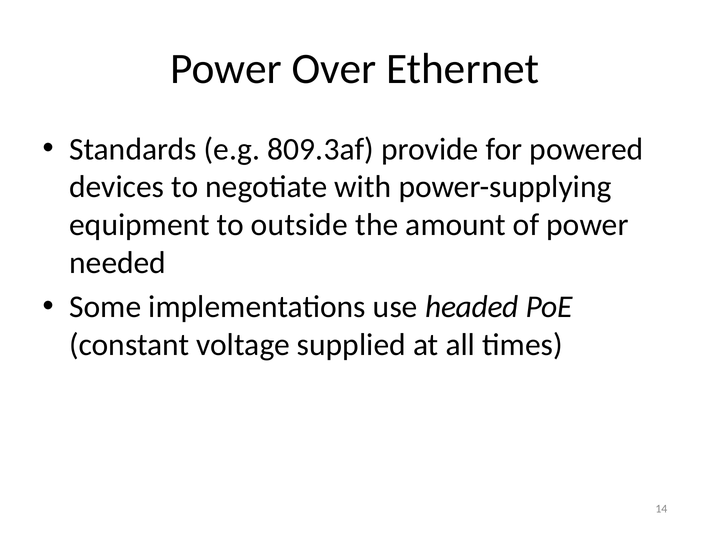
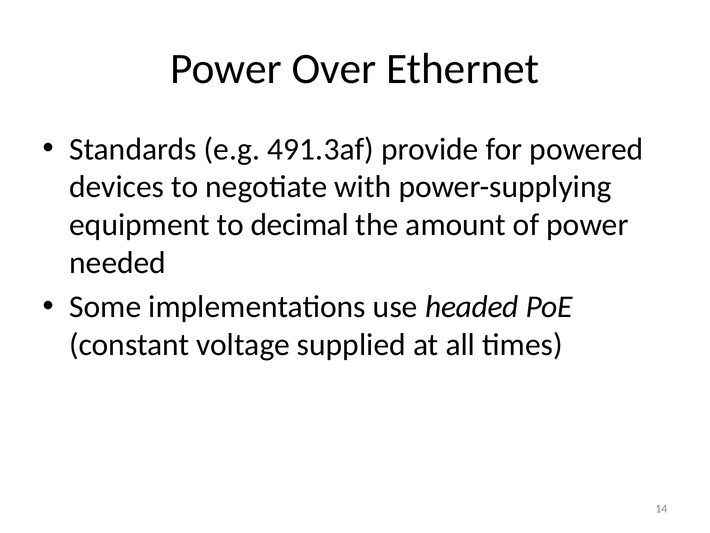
809.3af: 809.3af -> 491.3af
outside: outside -> decimal
